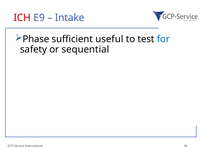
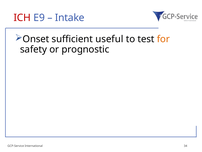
Phase: Phase -> Onset
for colour: blue -> orange
sequential: sequential -> prognostic
